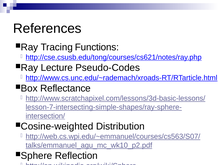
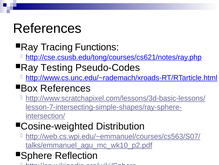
Lecture: Lecture -> Testing
Reflectance at (66, 88): Reflectance -> References
